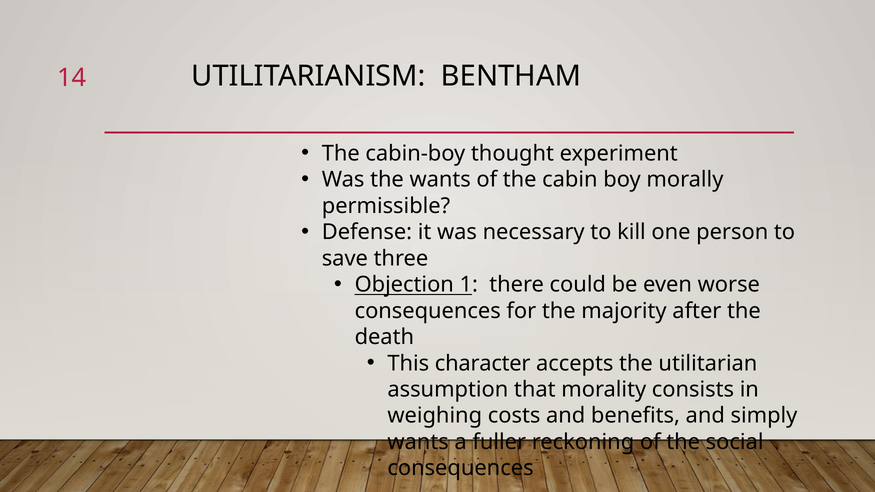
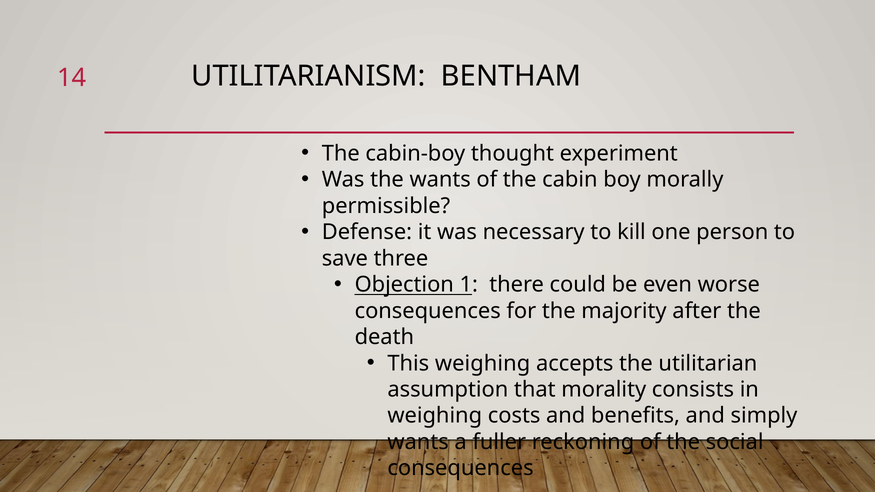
This character: character -> weighing
